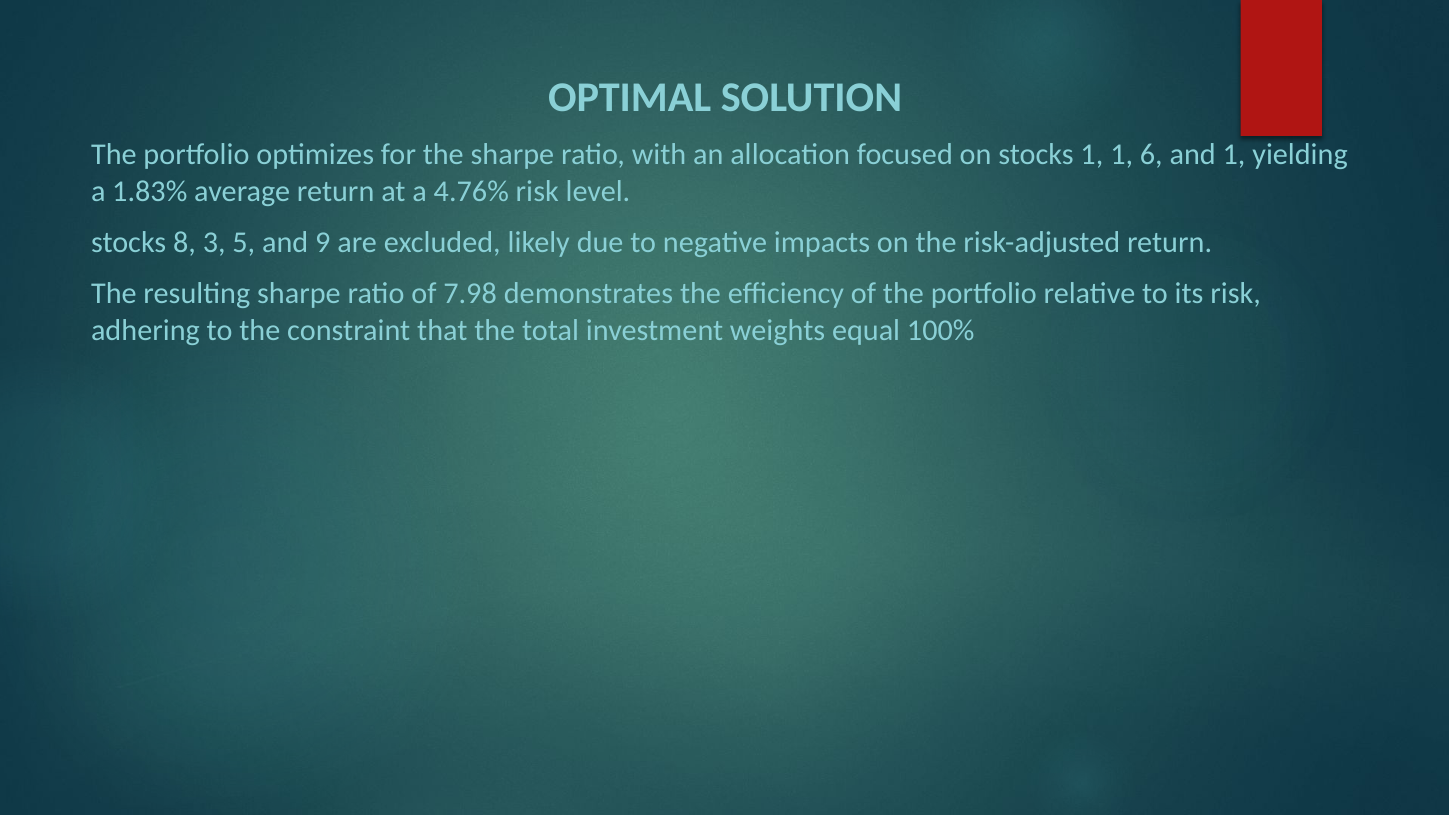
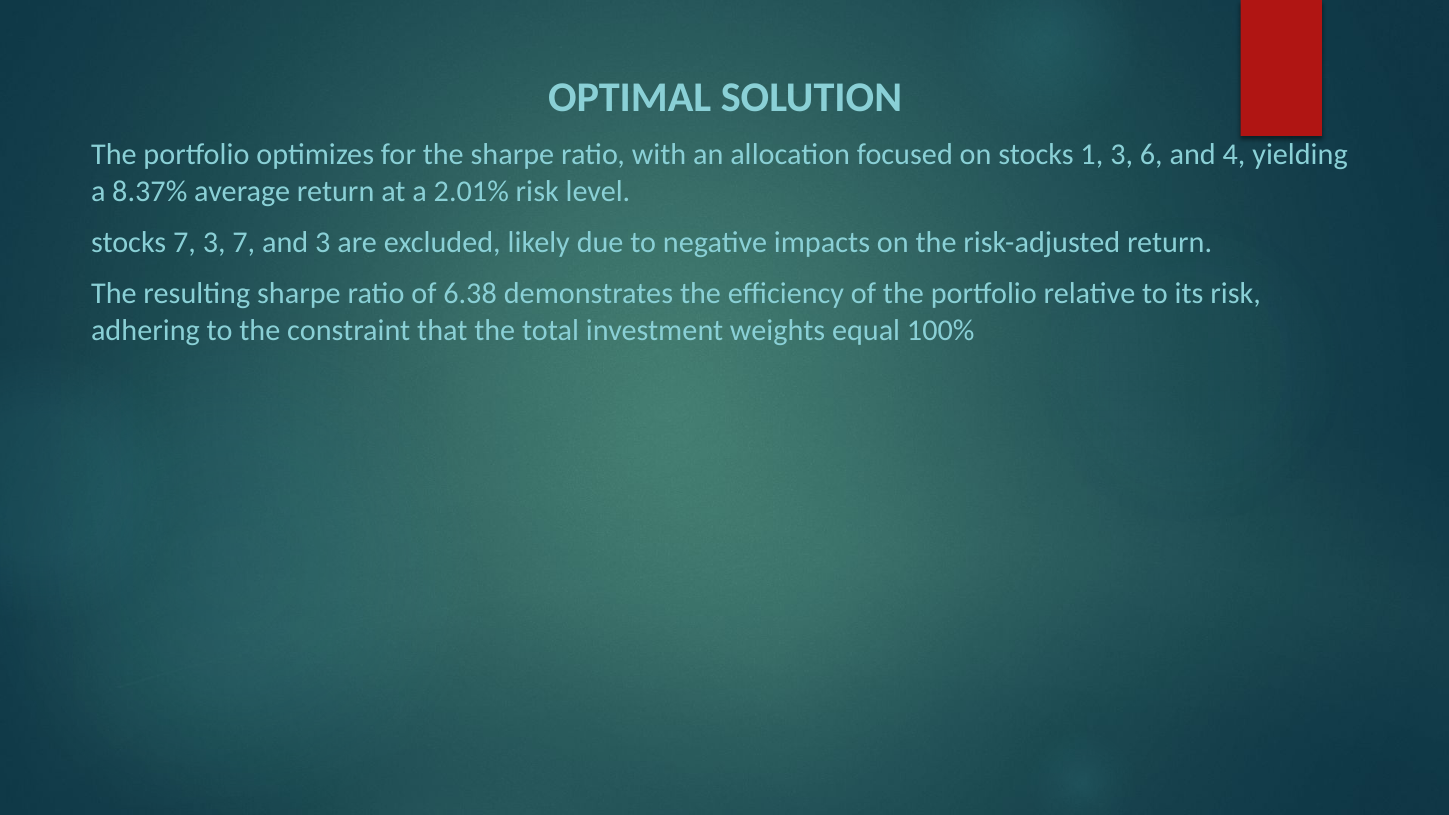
1 1: 1 -> 3
and 1: 1 -> 4
1.83%: 1.83% -> 8.37%
4.76%: 4.76% -> 2.01%
stocks 8: 8 -> 7
3 5: 5 -> 7
and 9: 9 -> 3
7.98: 7.98 -> 6.38
